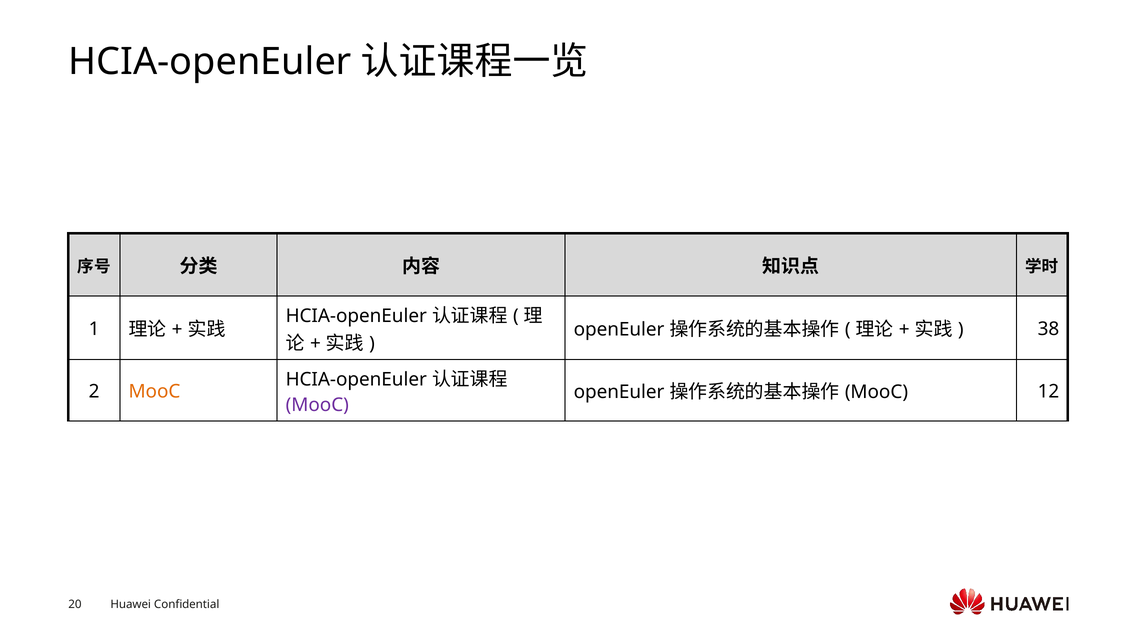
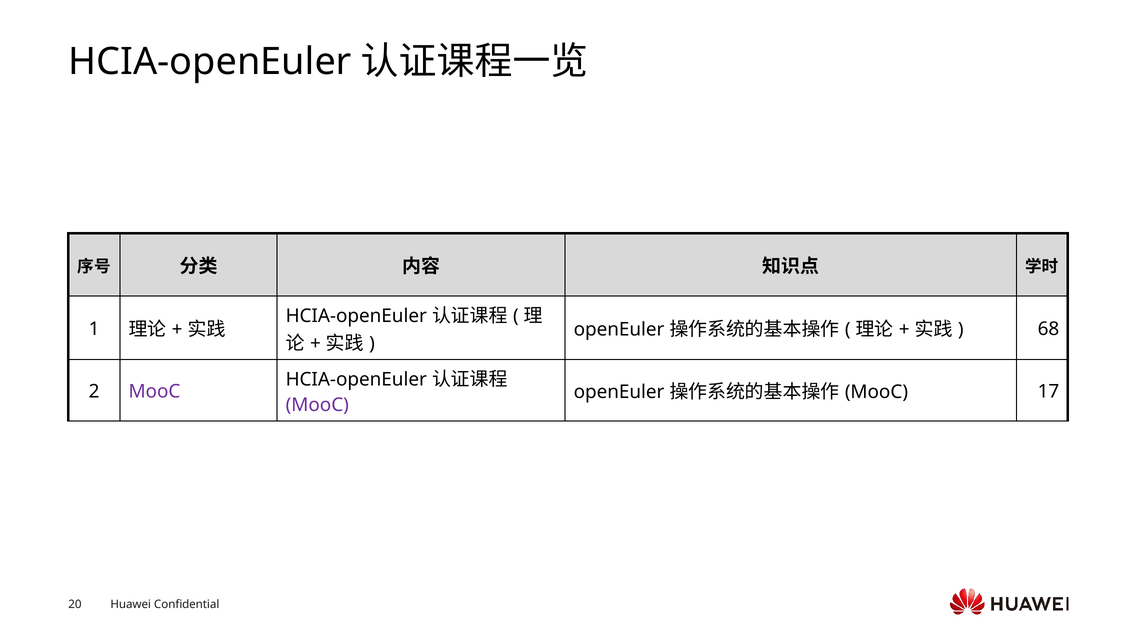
38: 38 -> 68
MooC at (154, 391) colour: orange -> purple
12: 12 -> 17
